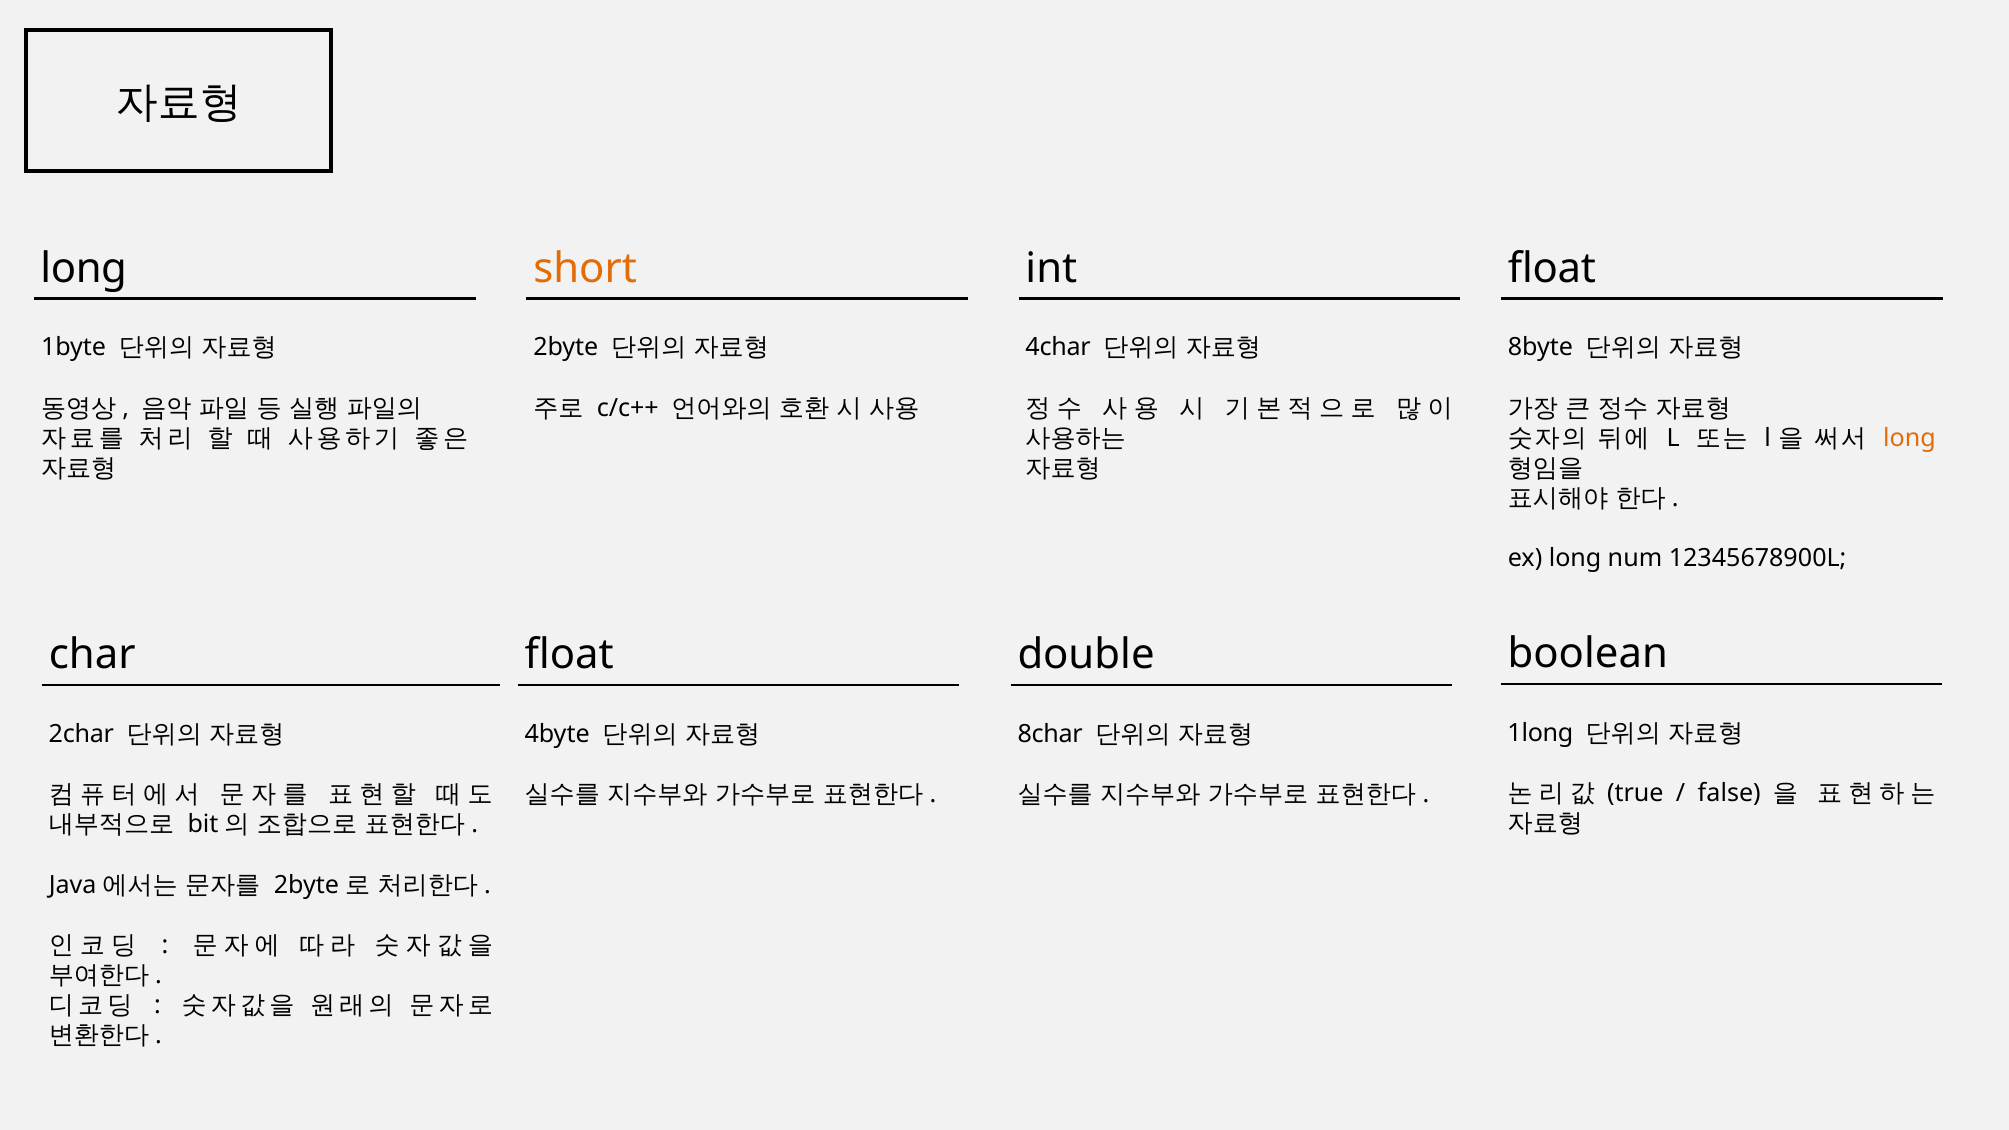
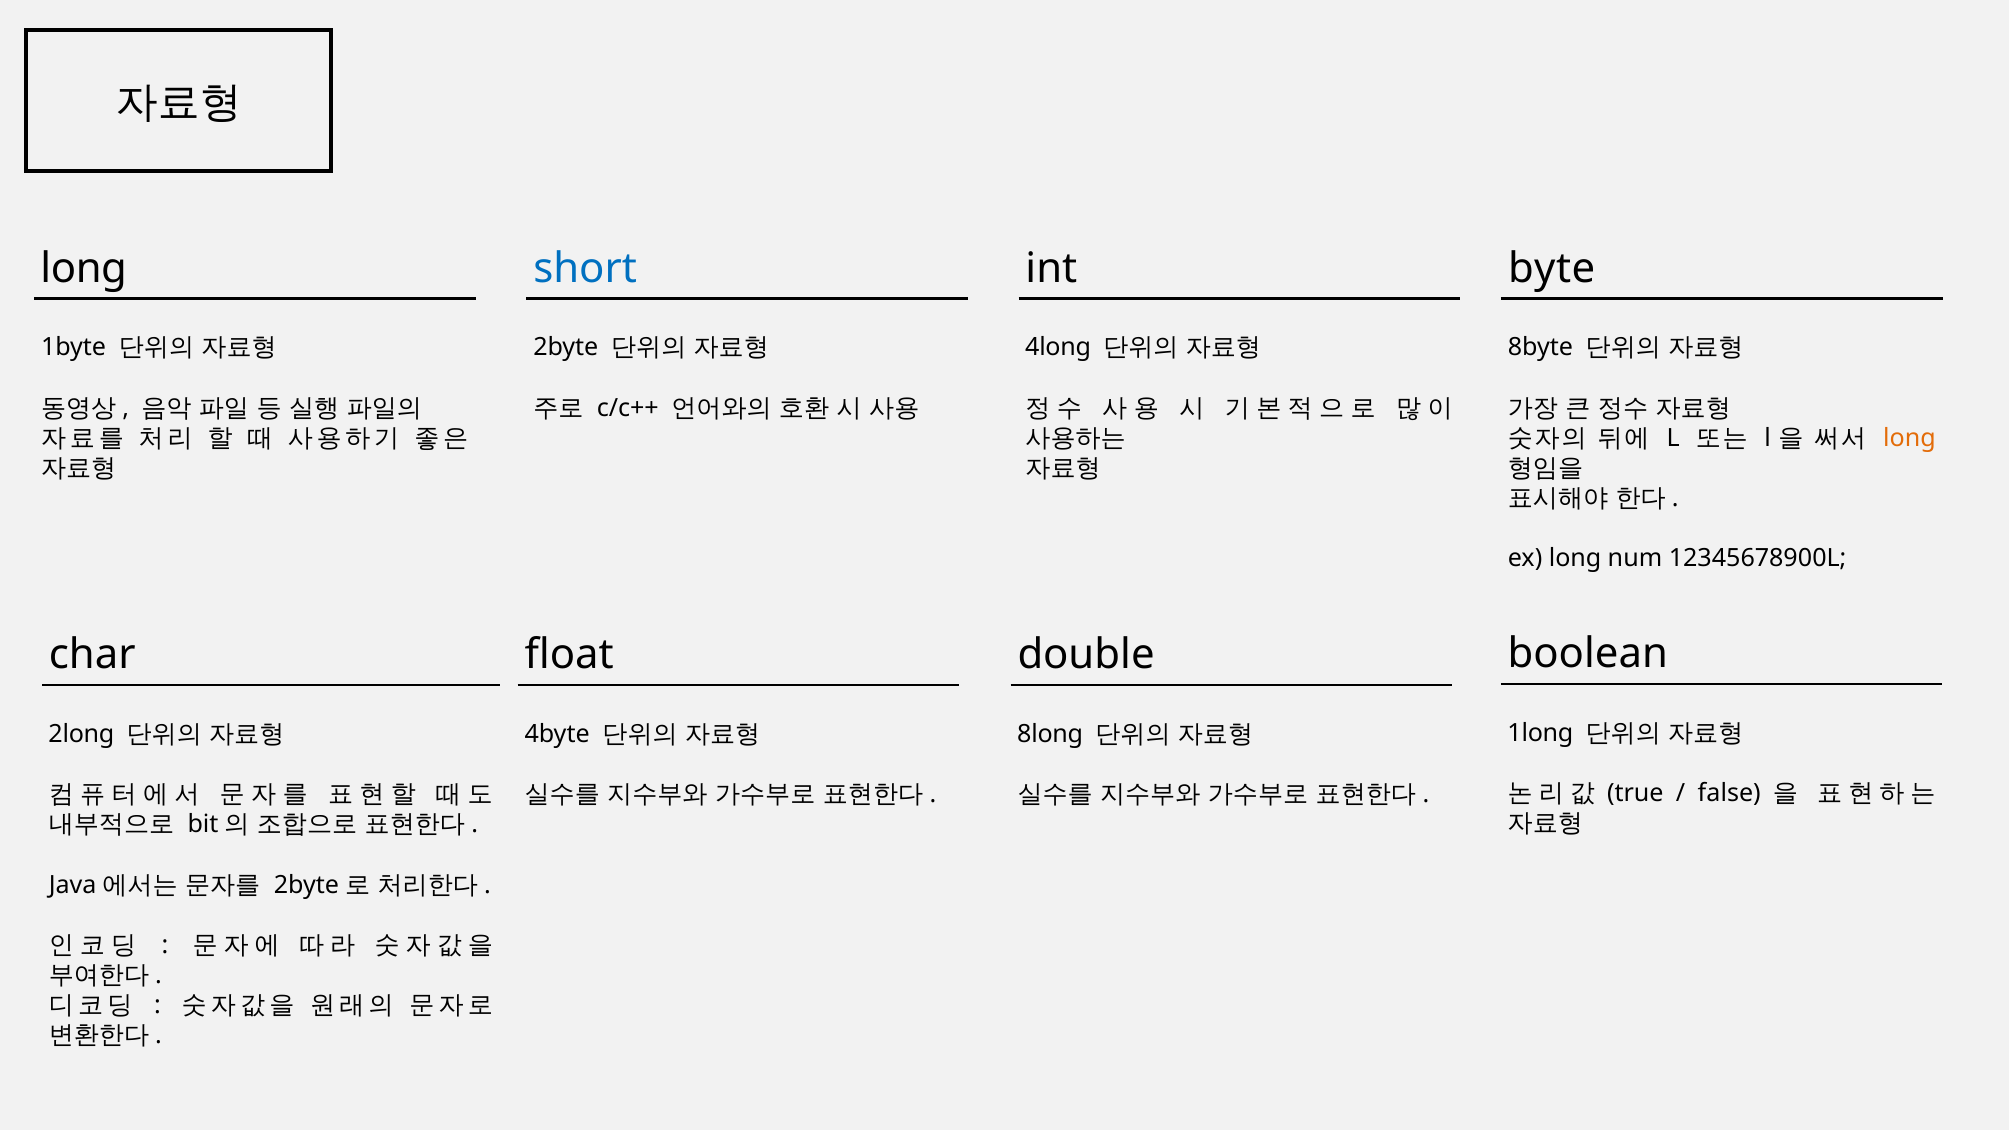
short colour: orange -> blue
float at (1552, 268): float -> byte
4char: 4char -> 4long
2char: 2char -> 2long
8char: 8char -> 8long
